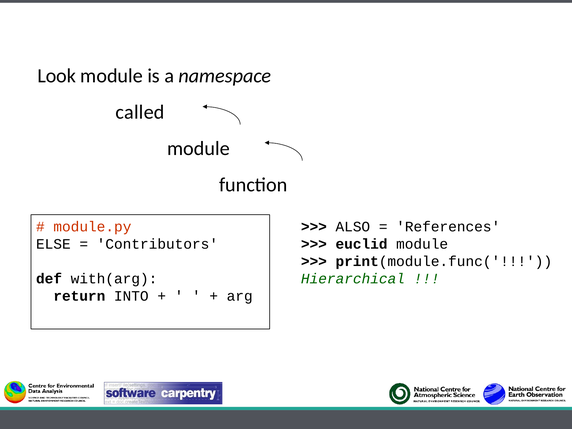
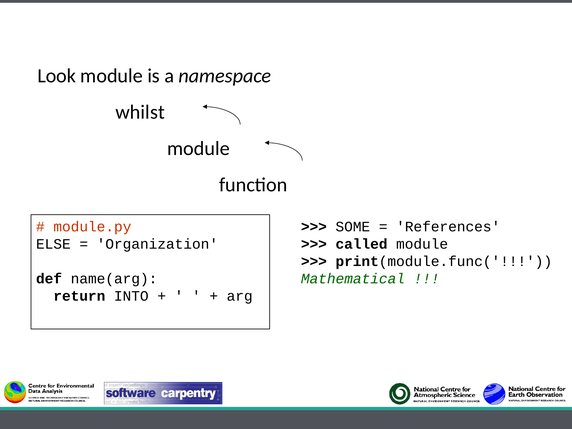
called: called -> whilst
ALSO: ALSO -> SOME
euclid: euclid -> called
Contributors: Contributors -> Organization
Hierarchical: Hierarchical -> Mathematical
with(arg: with(arg -> name(arg
